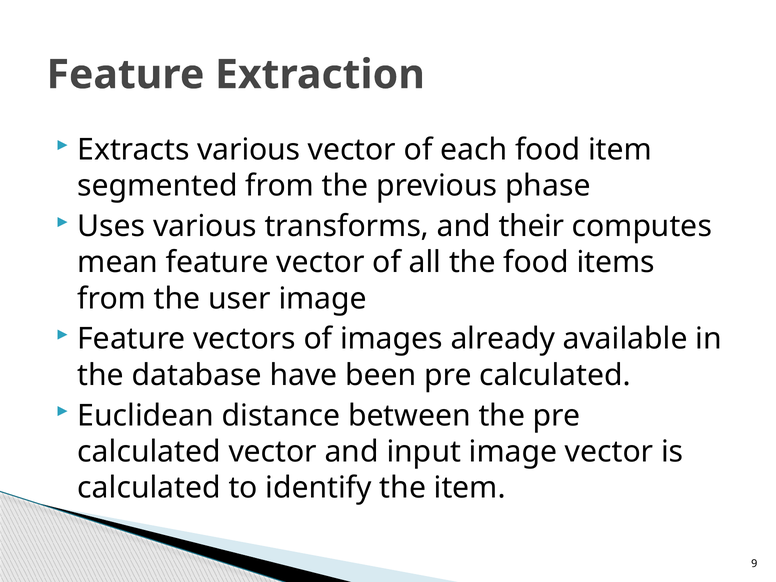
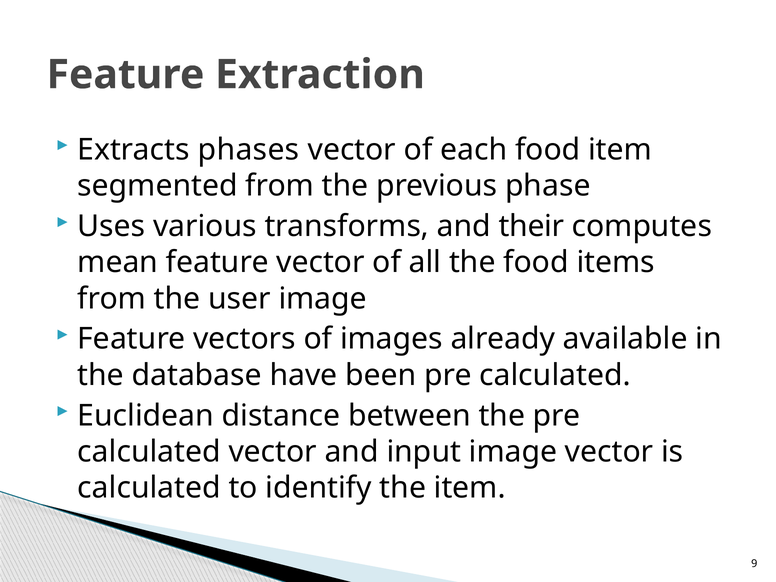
Extracts various: various -> phases
